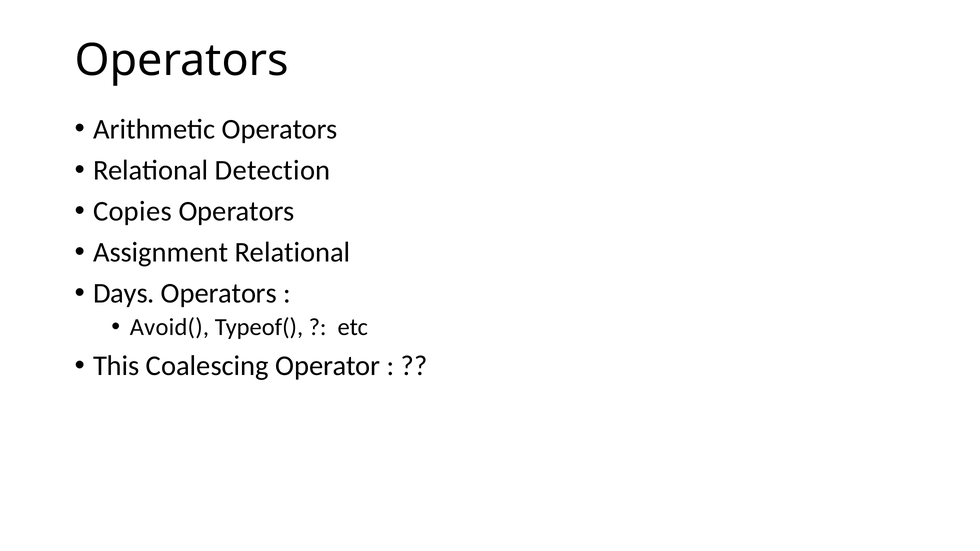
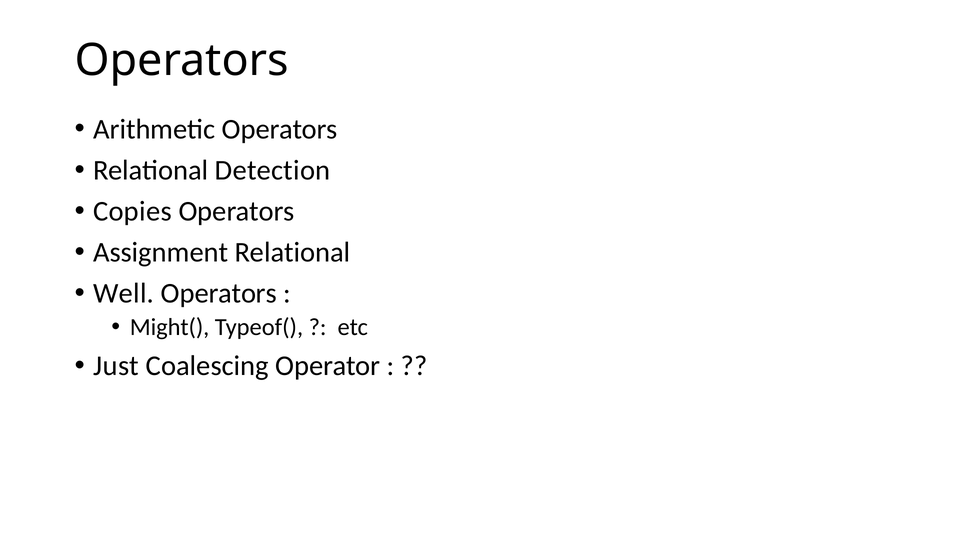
Days: Days -> Well
Avoid(: Avoid( -> Might(
This: This -> Just
